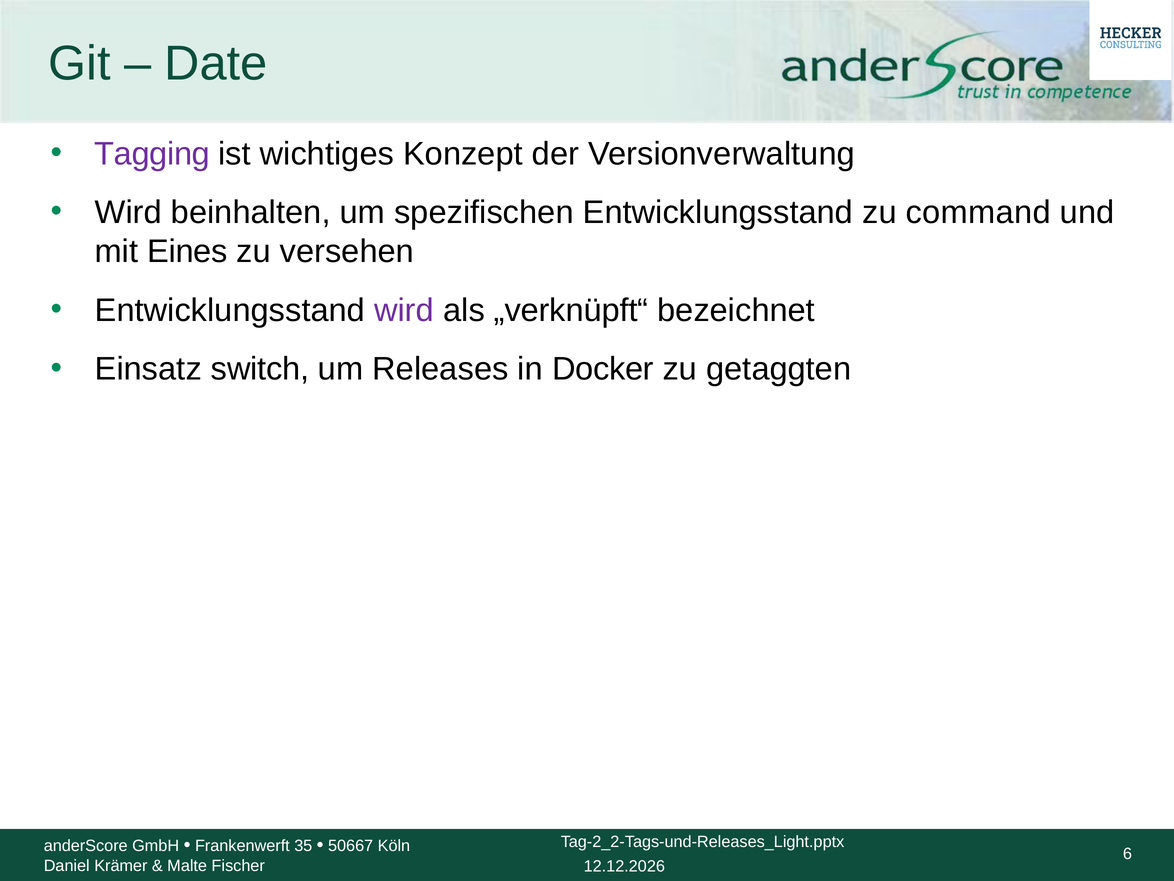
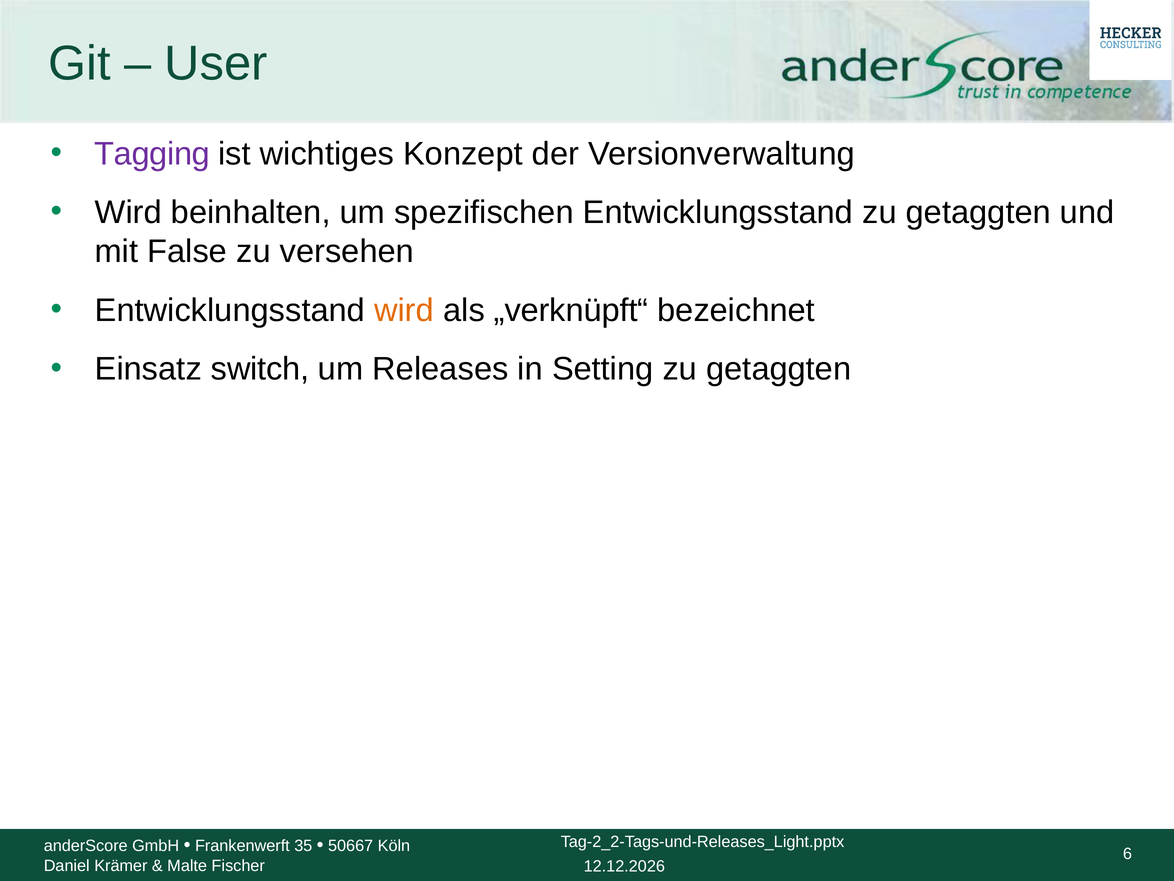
Date: Date -> User
Entwicklungsstand zu command: command -> getaggten
Eines: Eines -> False
wird at (404, 310) colour: purple -> orange
Docker: Docker -> Setting
